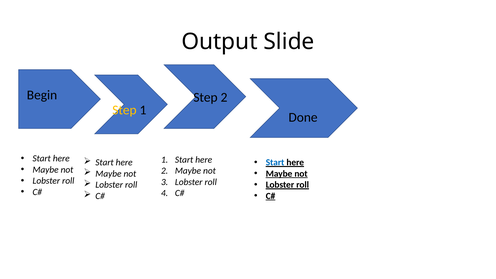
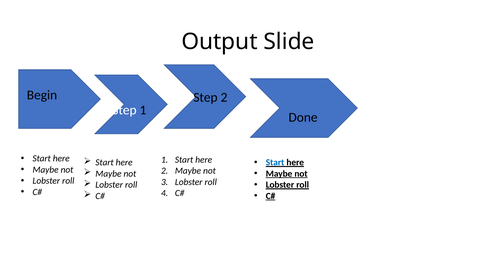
Step at (124, 110) colour: yellow -> white
